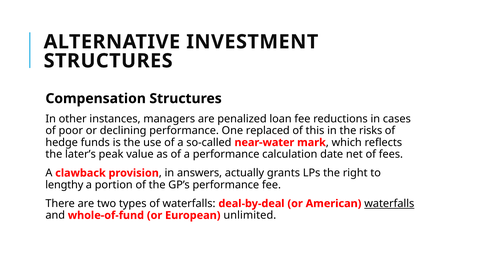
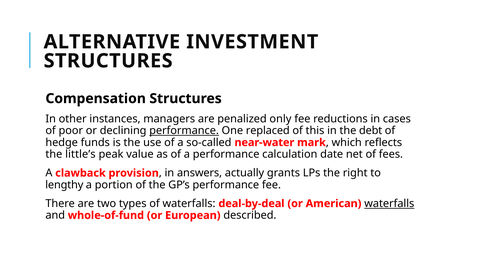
loan: loan -> only
performance at (184, 131) underline: none -> present
risks: risks -> debt
later’s: later’s -> little’s
unlimited: unlimited -> described
